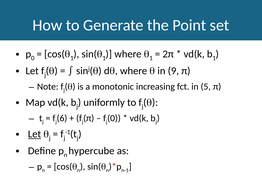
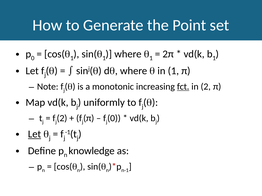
in 9: 9 -> 1
fct underline: none -> present
in 5: 5 -> 2
6 at (62, 118): 6 -> 2
hypercube: hypercube -> knowledge
